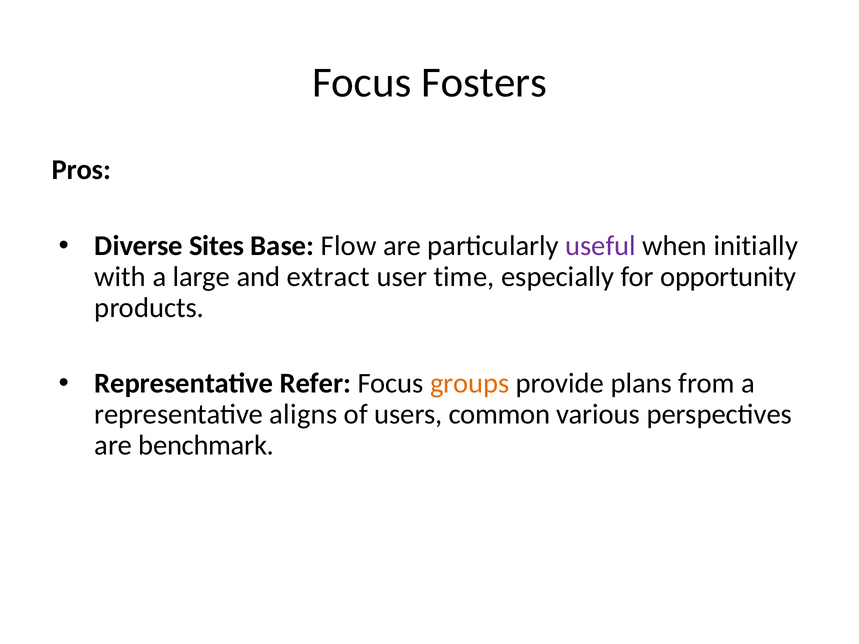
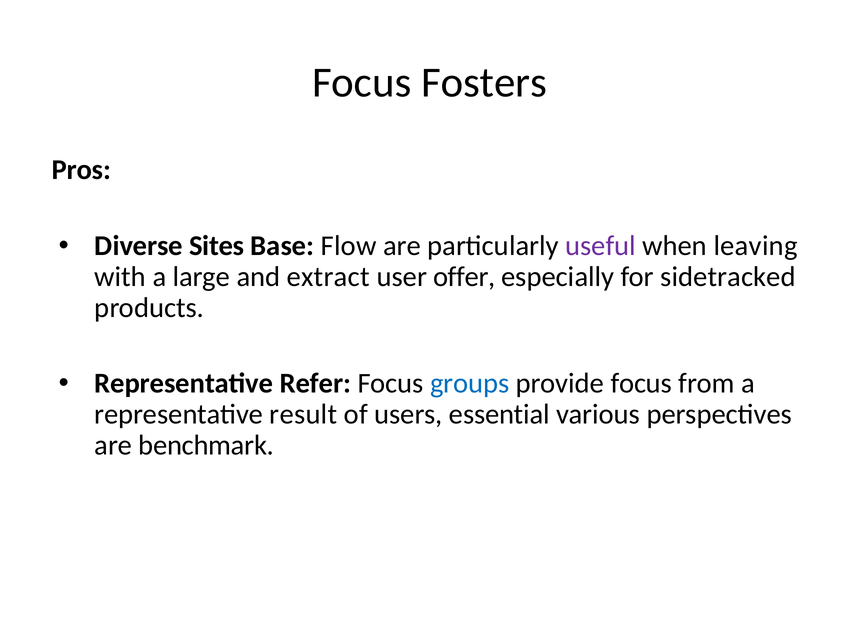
initially: initially -> leaving
time: time -> offer
opportunity: opportunity -> sidetracked
groups colour: orange -> blue
provide plans: plans -> focus
aligns: aligns -> result
common: common -> essential
